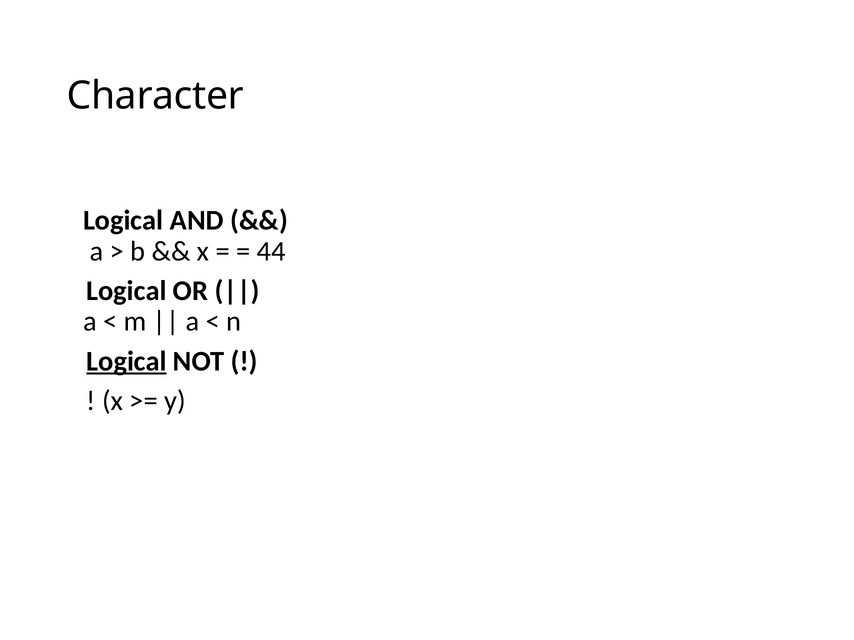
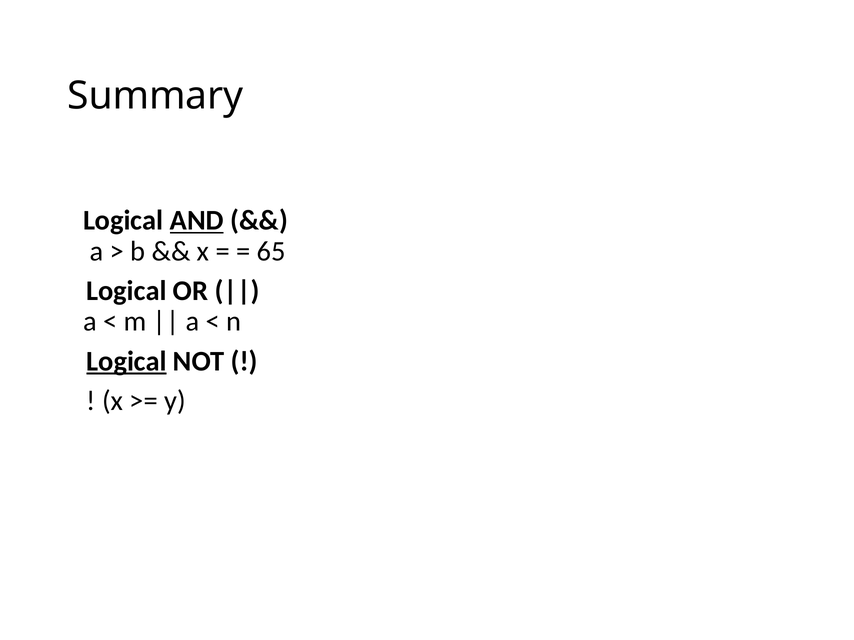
Character: Character -> Summary
AND underline: none -> present
44: 44 -> 65
